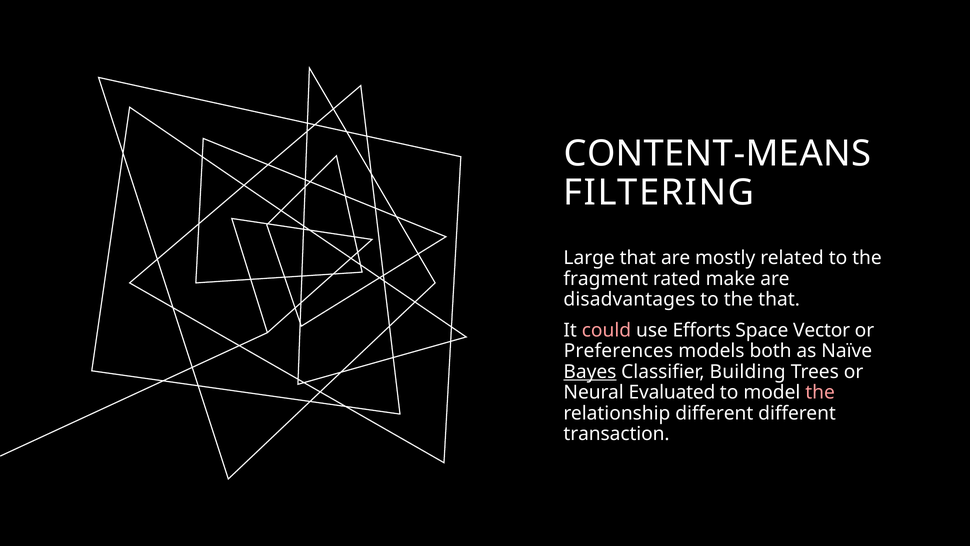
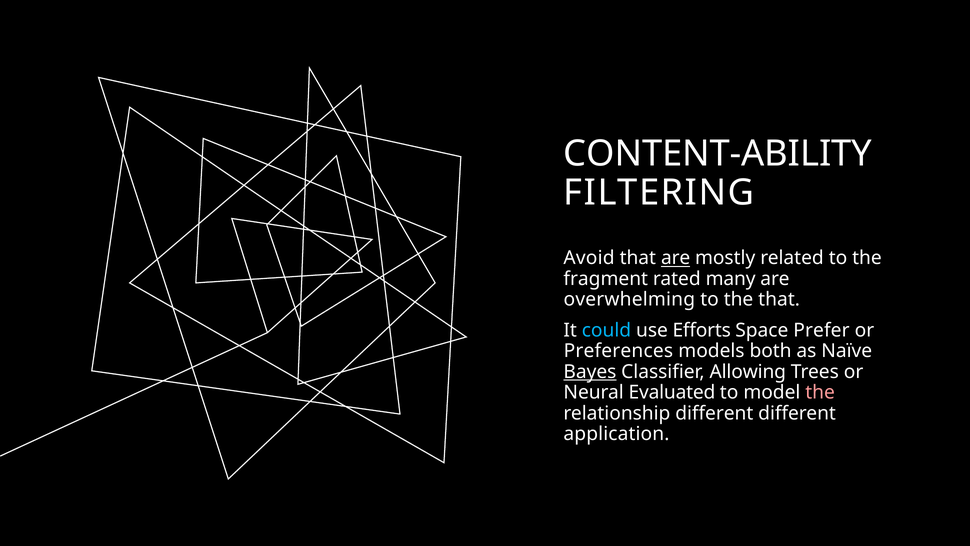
CONTENT-MEANS: CONTENT-MEANS -> CONTENT-ABILITY
Large: Large -> Avoid
are at (676, 258) underline: none -> present
make: make -> many
disadvantages: disadvantages -> overwhelming
could colour: pink -> light blue
Vector: Vector -> Prefer
Building: Building -> Allowing
transaction: transaction -> application
